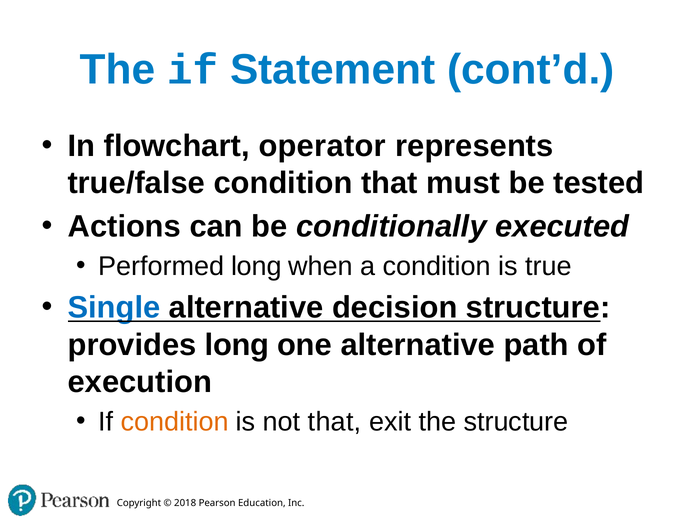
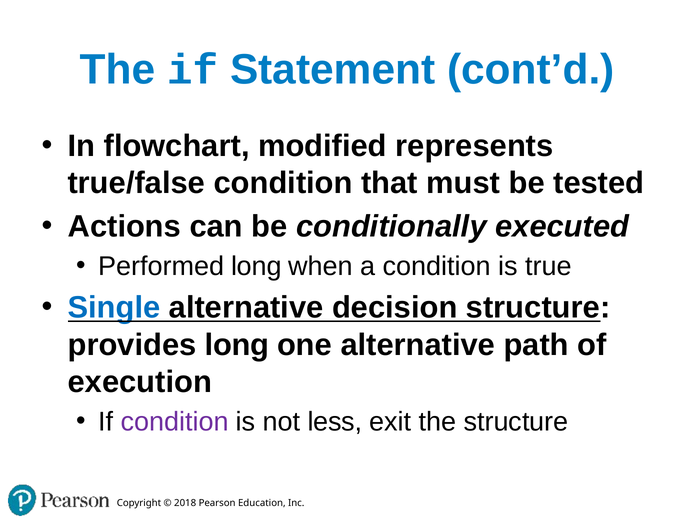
operator: operator -> modified
condition at (175, 421) colour: orange -> purple
not that: that -> less
